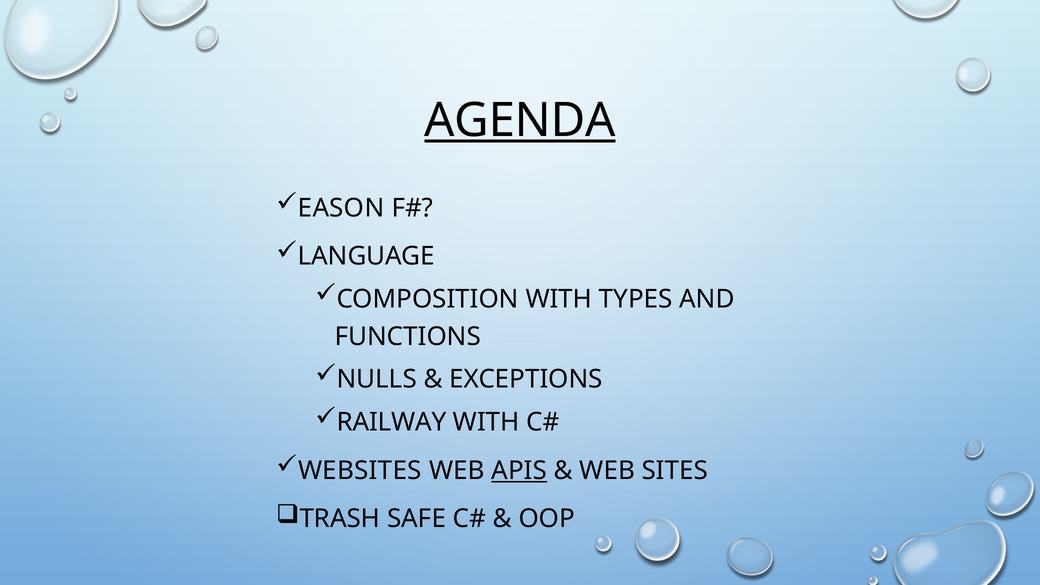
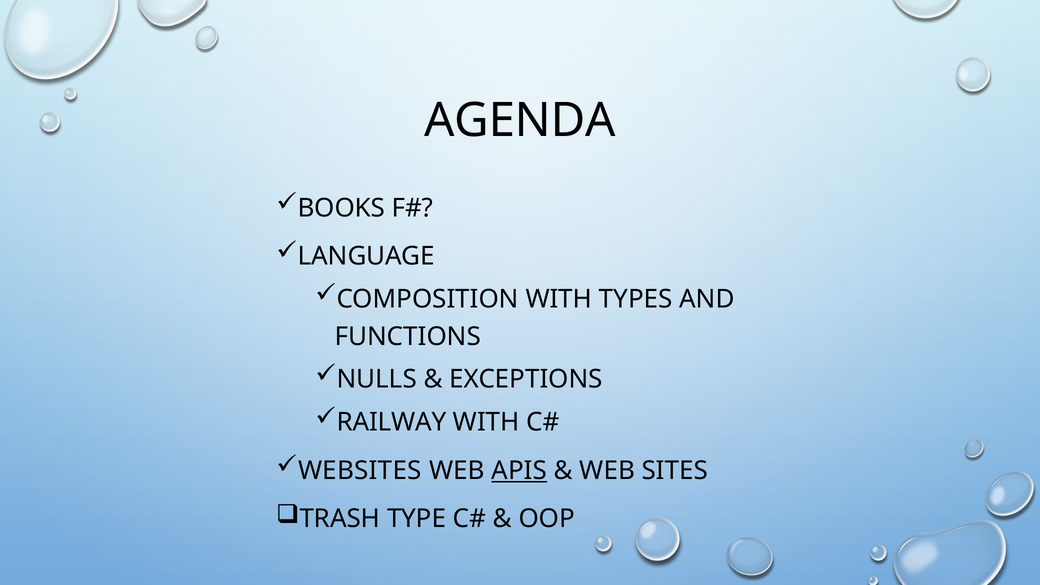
AGENDA underline: present -> none
EASON: EASON -> BOOKS
SAFE: SAFE -> TYPE
